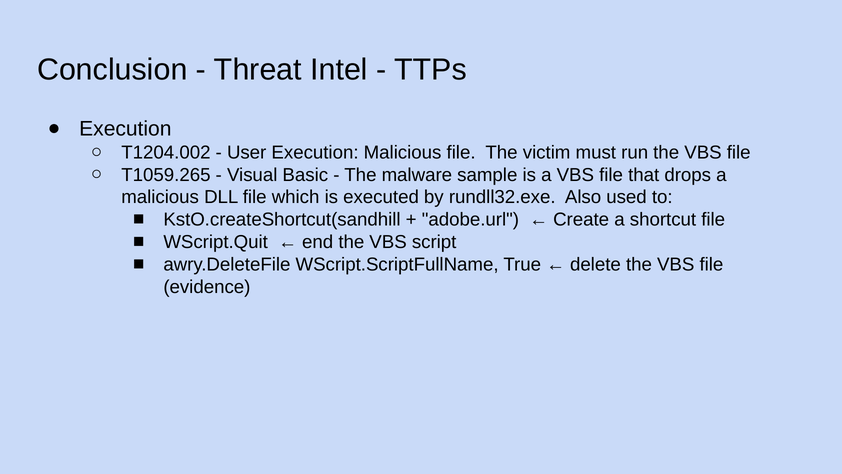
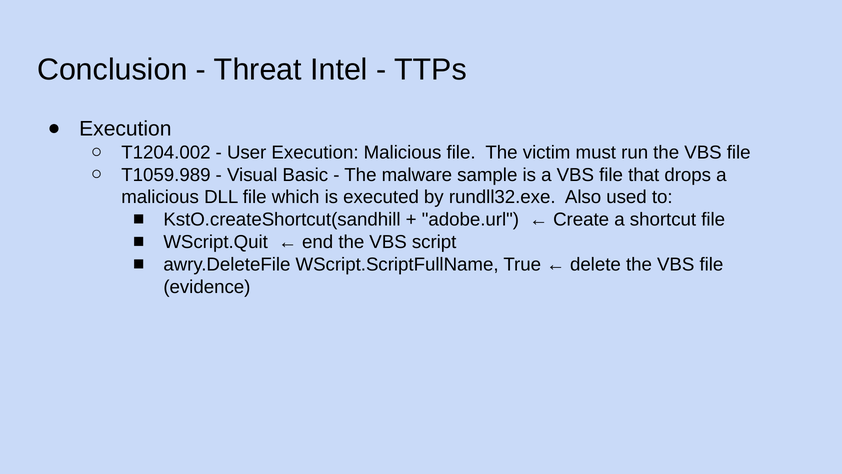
T1059.265: T1059.265 -> T1059.989
